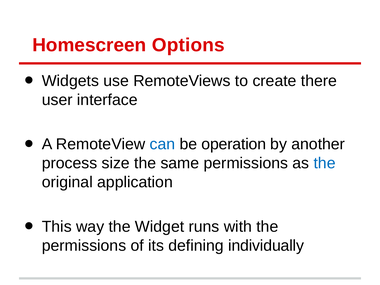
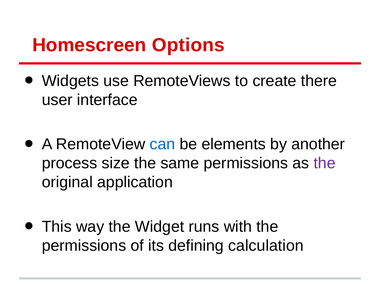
operation: operation -> elements
the at (325, 163) colour: blue -> purple
individually: individually -> calculation
